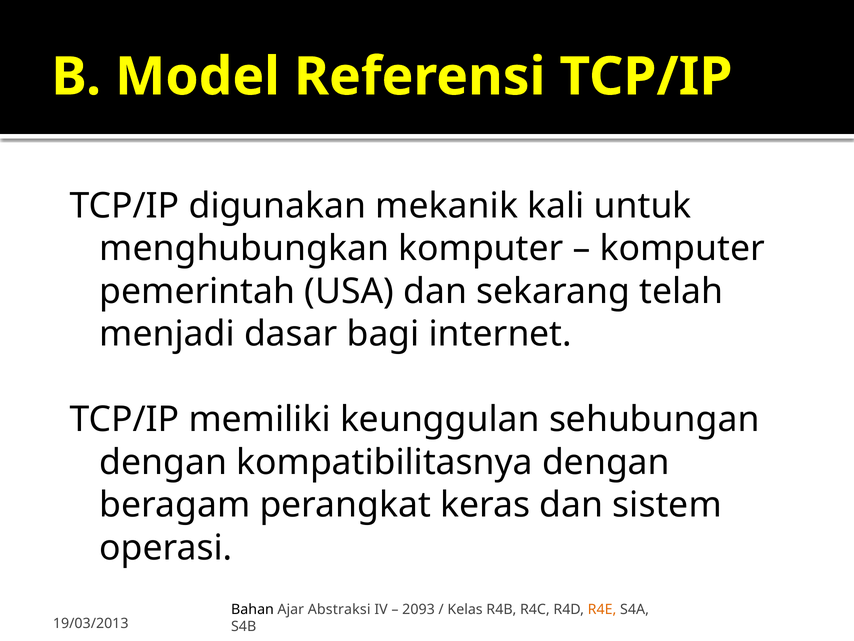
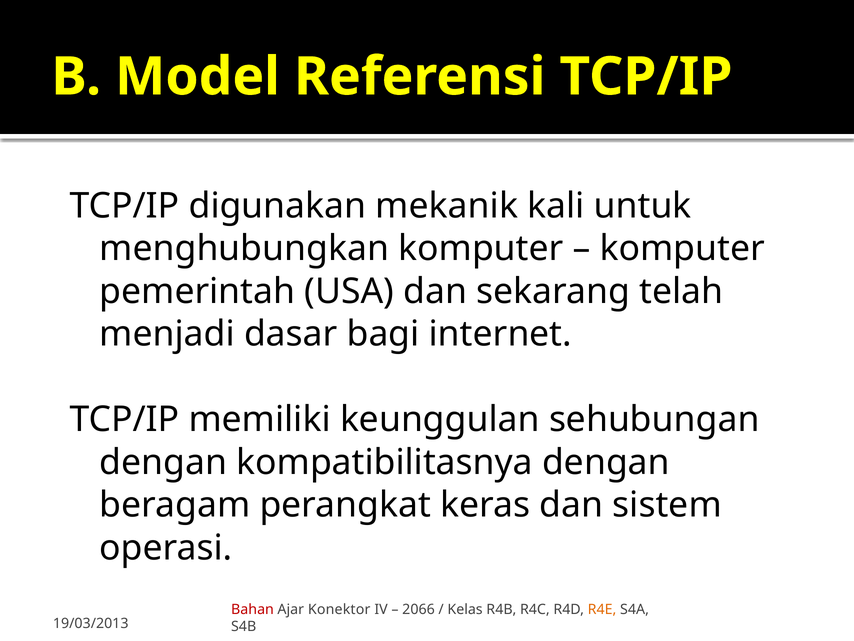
Bahan colour: black -> red
Abstraksi: Abstraksi -> Konektor
2093: 2093 -> 2066
